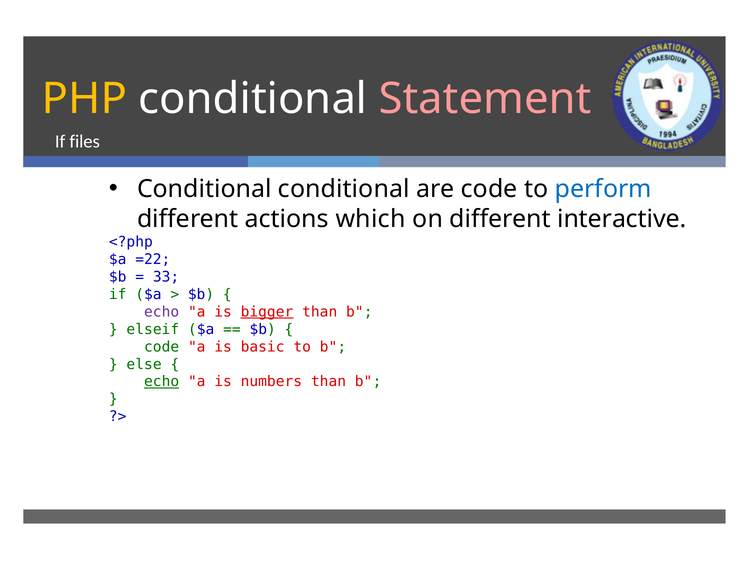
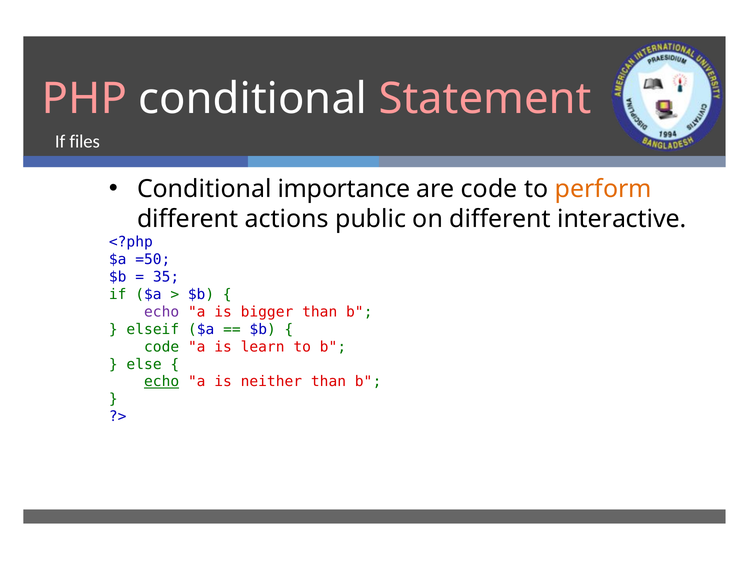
PHP colour: yellow -> pink
Conditional conditional: conditional -> importance
perform colour: blue -> orange
which: which -> public
=22: =22 -> =50
33: 33 -> 35
bigger underline: present -> none
basic: basic -> learn
numbers: numbers -> neither
